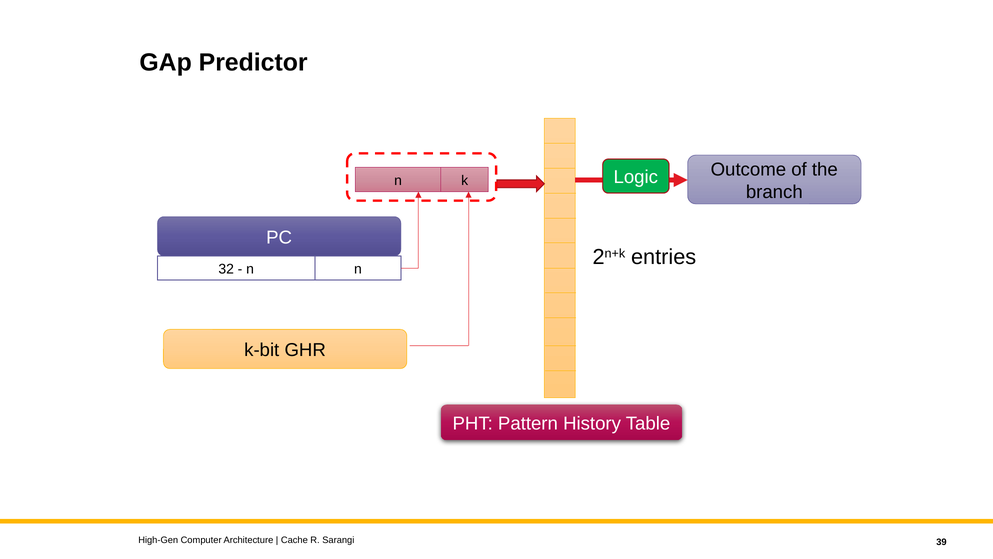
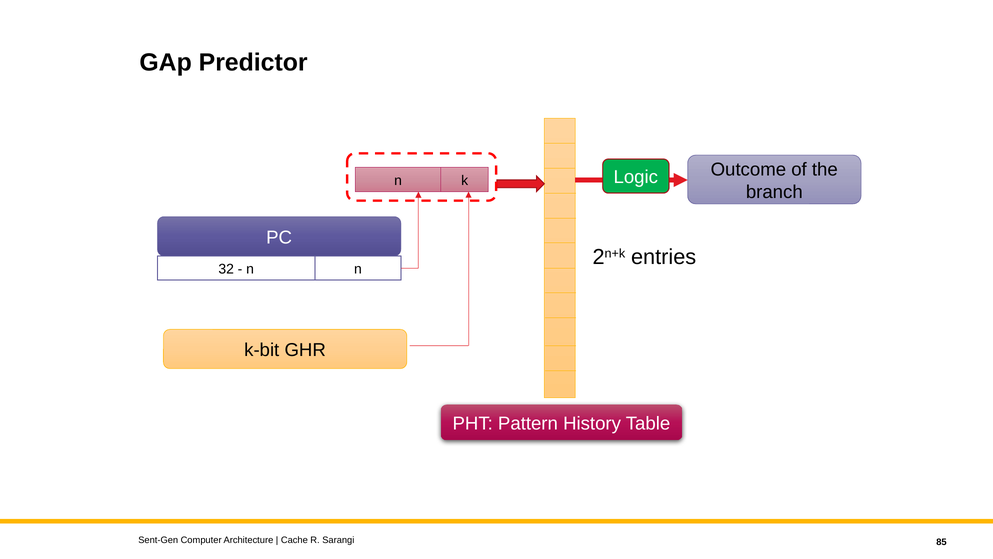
High-Gen: High-Gen -> Sent-Gen
39: 39 -> 85
